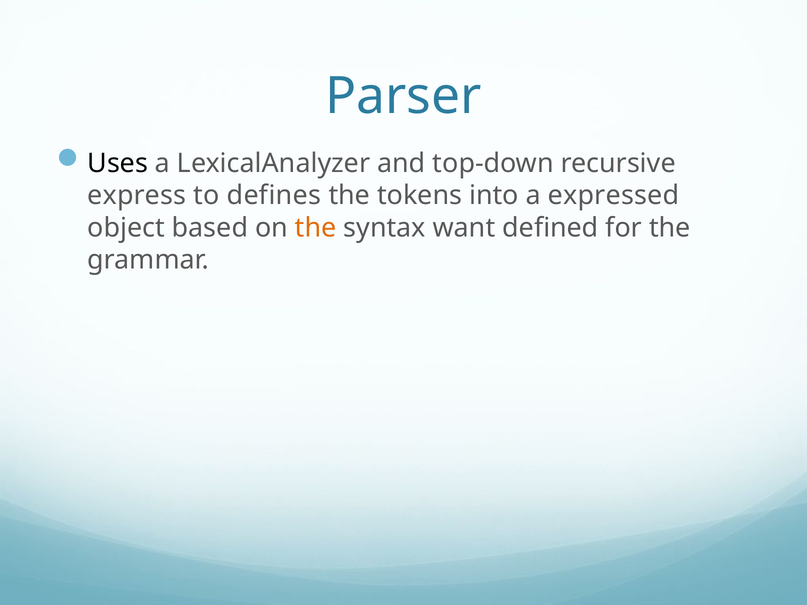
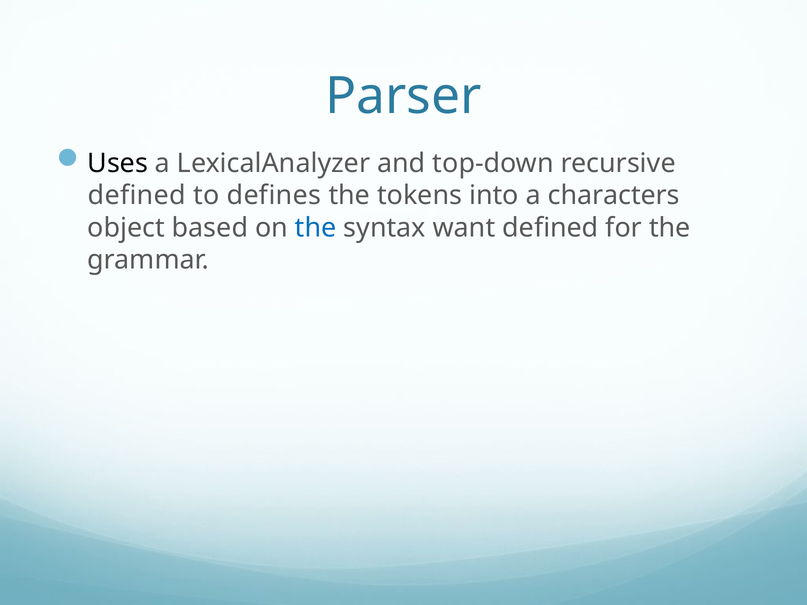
express at (137, 196): express -> defined
expressed: expressed -> characters
the at (316, 228) colour: orange -> blue
